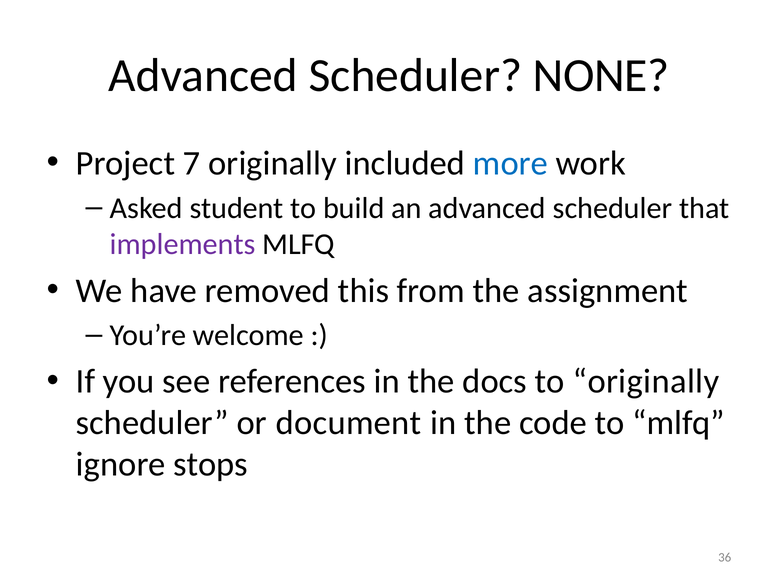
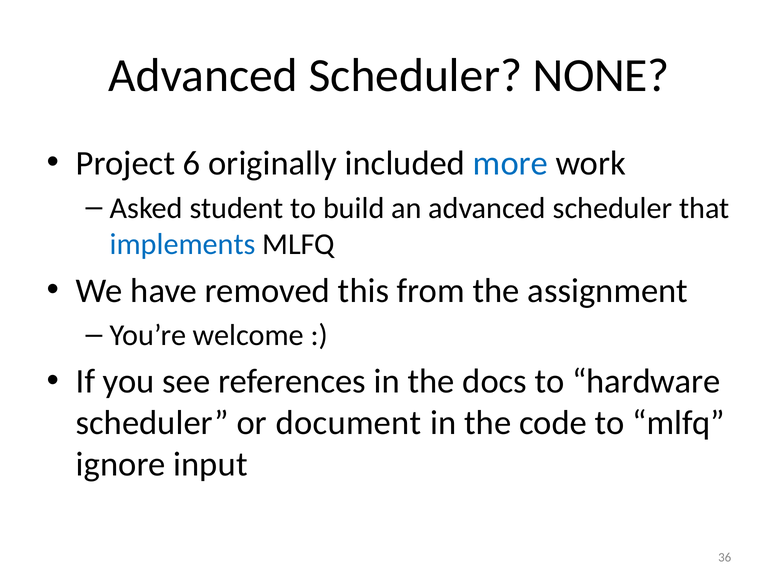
7: 7 -> 6
implements colour: purple -> blue
to originally: originally -> hardware
stops: stops -> input
